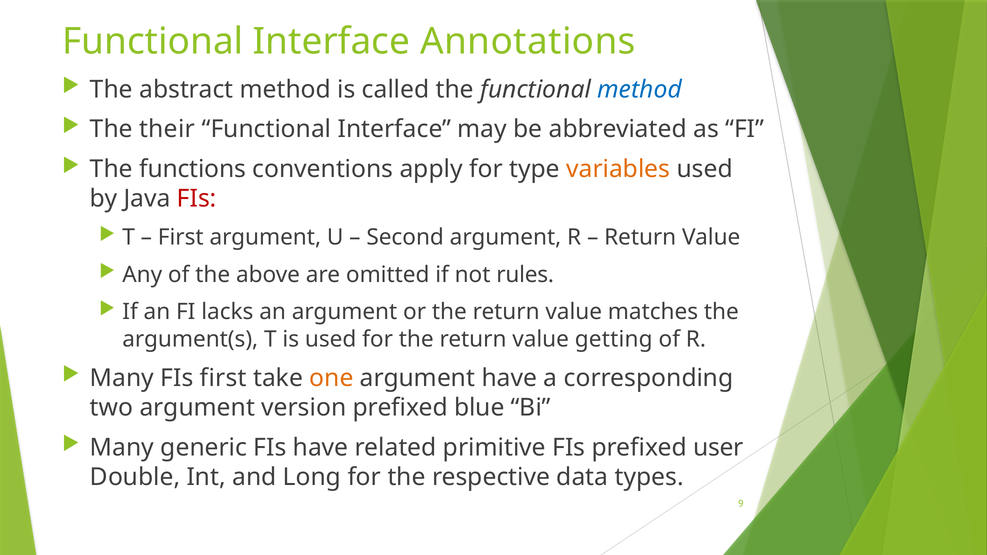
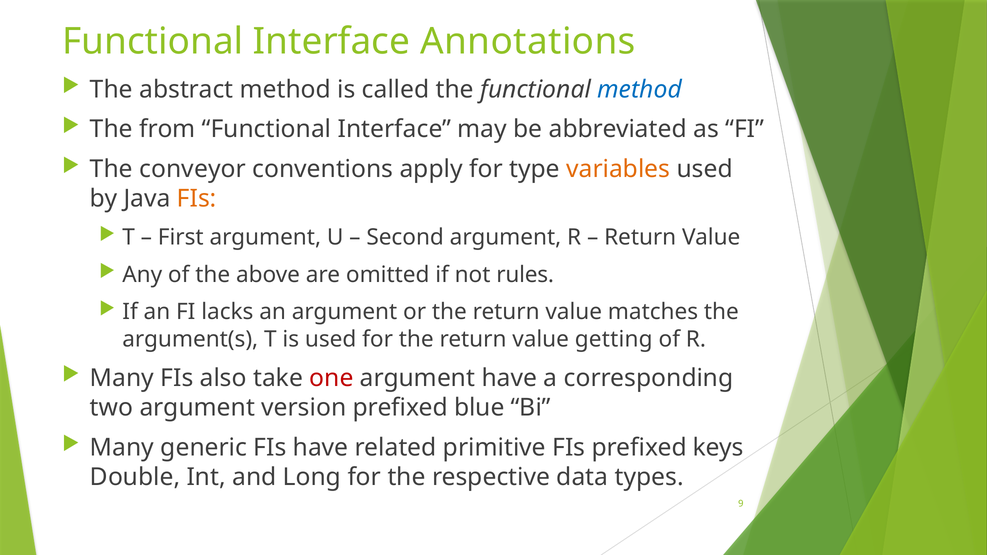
their: their -> from
functions: functions -> conveyor
FIs at (197, 199) colour: red -> orange
FIs first: first -> also
one colour: orange -> red
user: user -> keys
